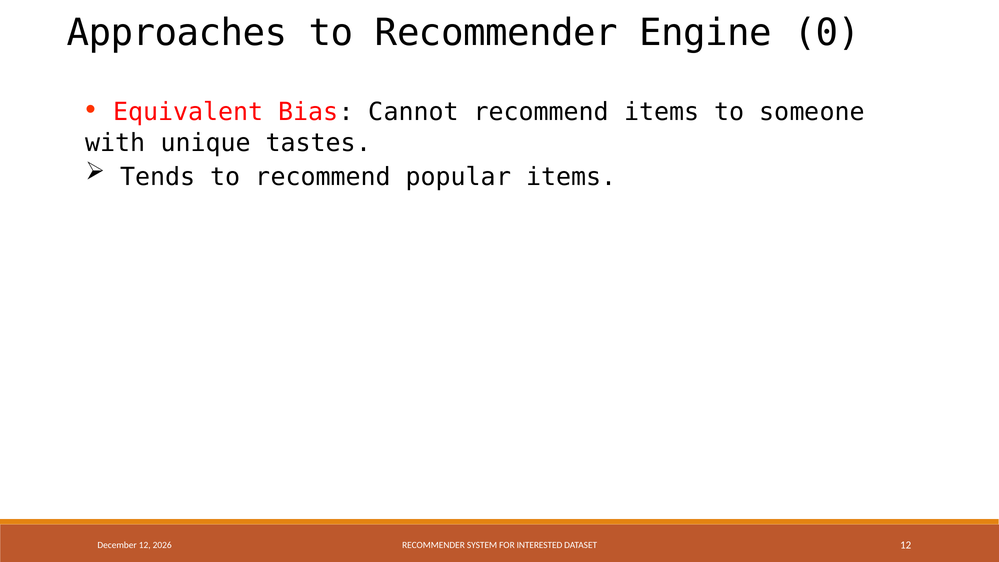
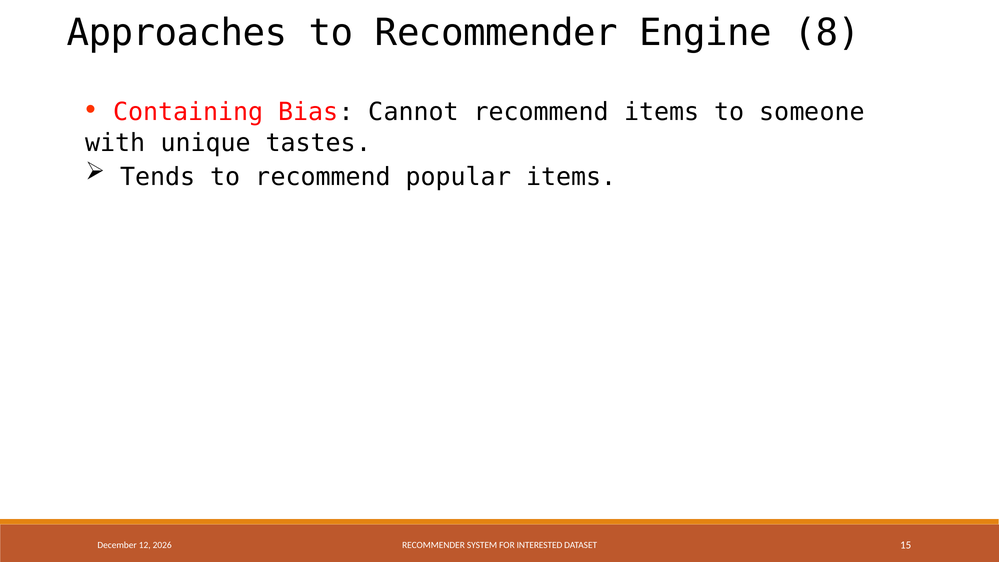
0: 0 -> 8
Equivalent: Equivalent -> Containing
DATASET 12: 12 -> 15
